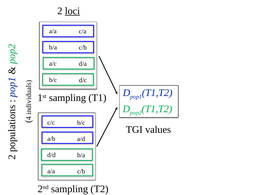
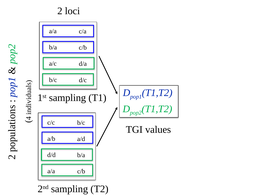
loci underline: present -> none
